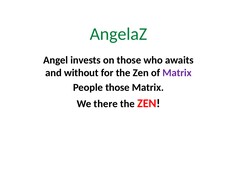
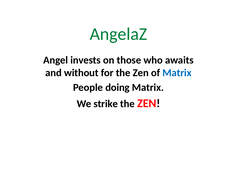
Matrix at (177, 73) colour: purple -> blue
People those: those -> doing
there: there -> strike
